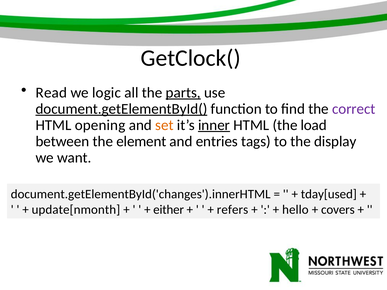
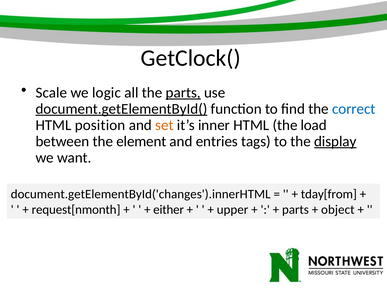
Read: Read -> Scale
correct colour: purple -> blue
opening: opening -> position
inner underline: present -> none
display underline: none -> present
tday[used: tday[used -> tday[from
update[nmonth: update[nmonth -> request[nmonth
refers: refers -> upper
hello at (295, 210): hello -> parts
covers: covers -> object
